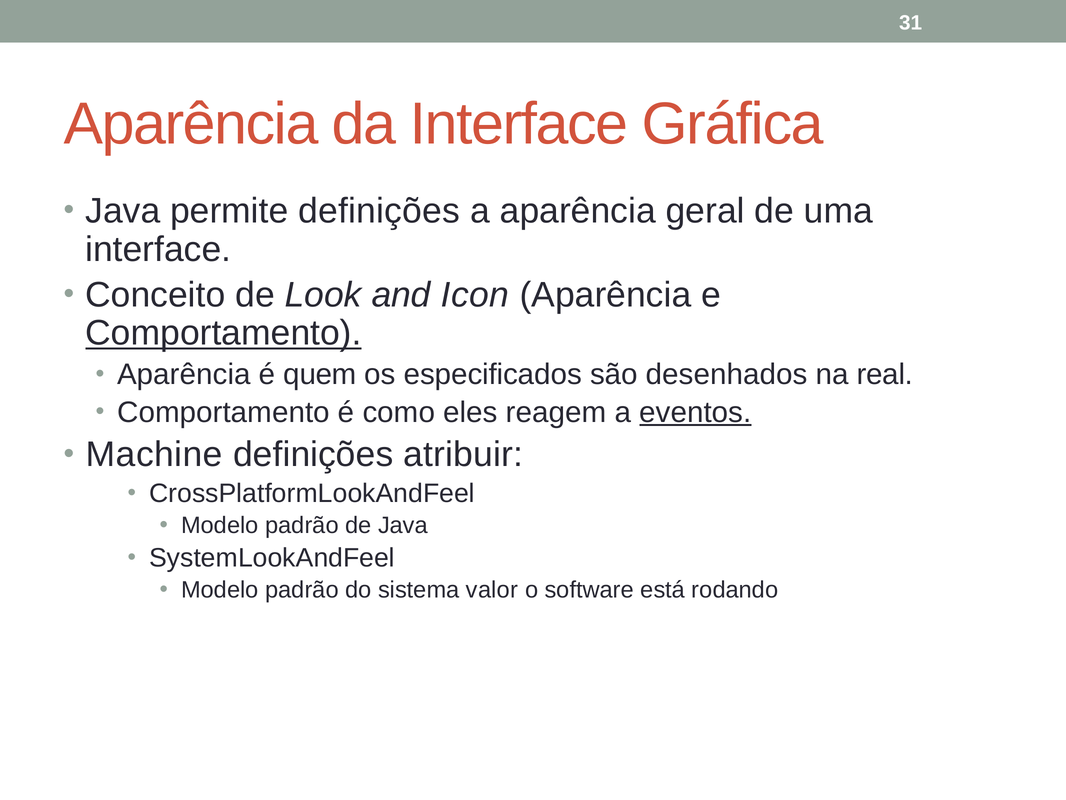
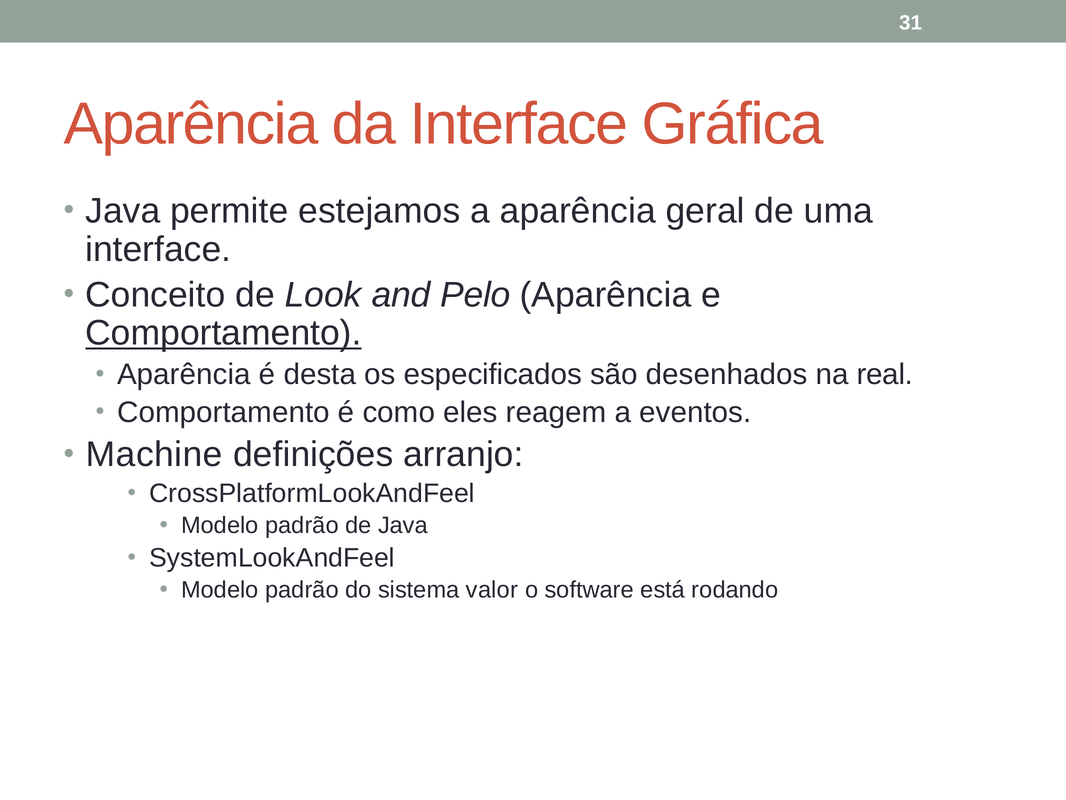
permite definições: definições -> estejamos
Icon: Icon -> Pelo
quem: quem -> desta
eventos underline: present -> none
atribuir: atribuir -> arranjo
